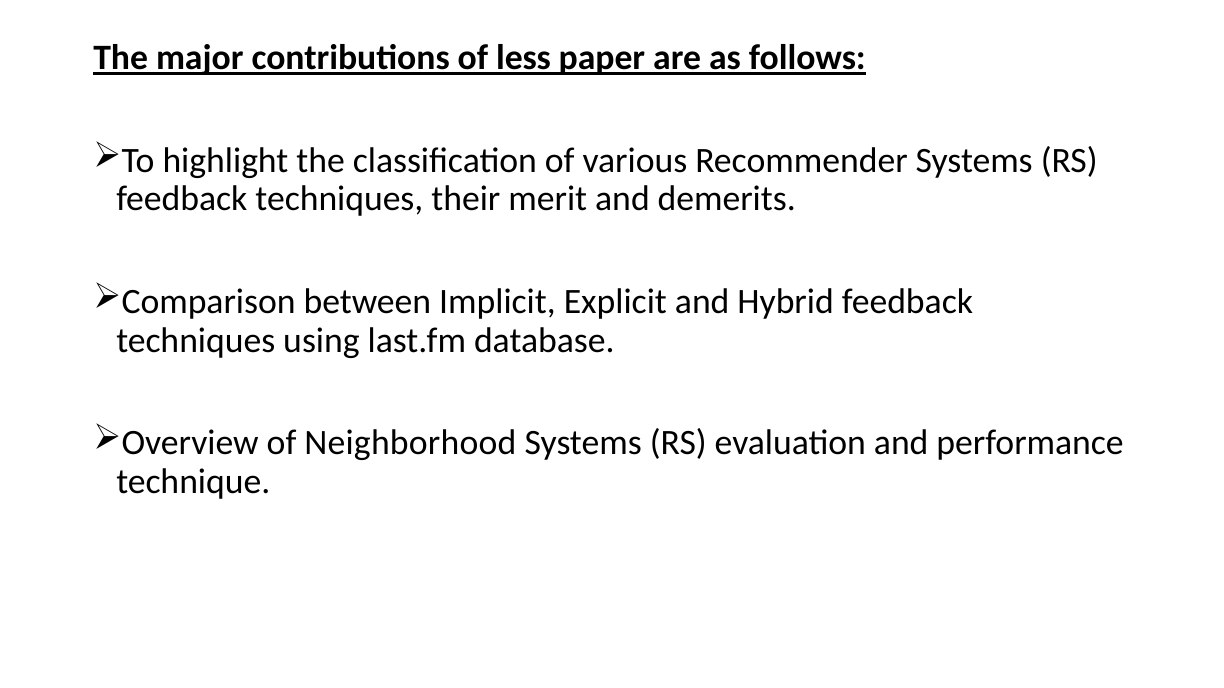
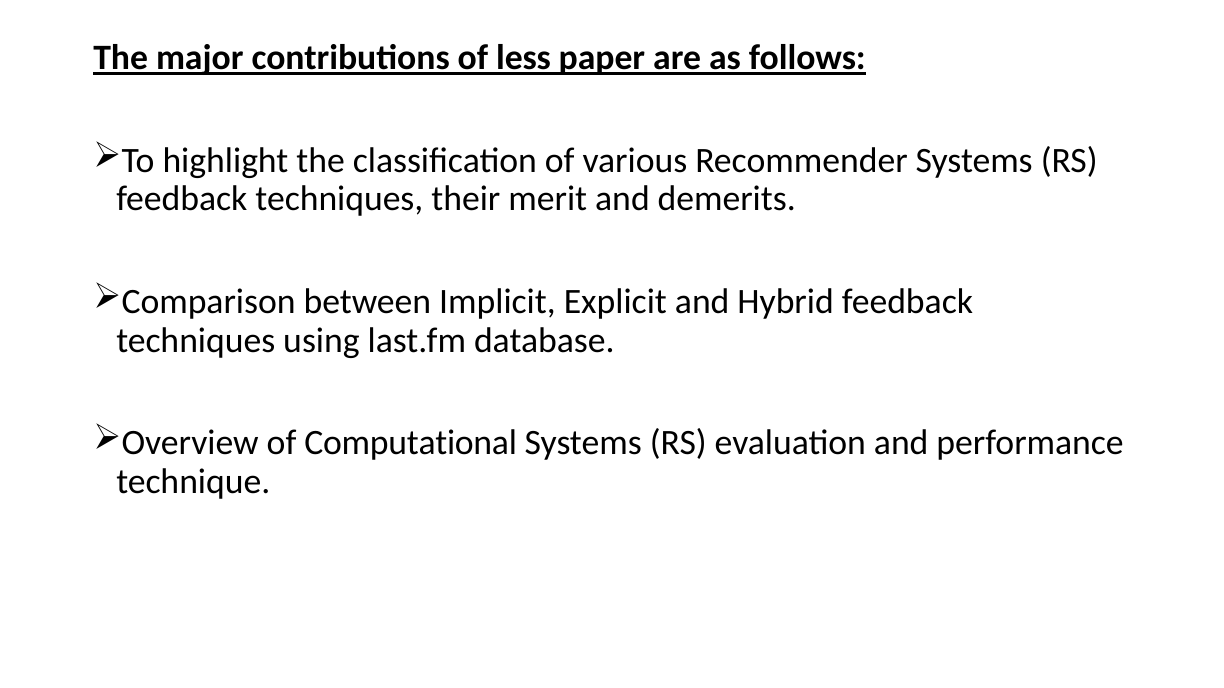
Neighborhood: Neighborhood -> Computational
